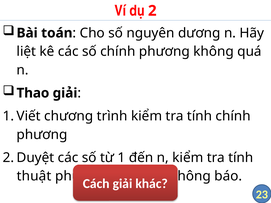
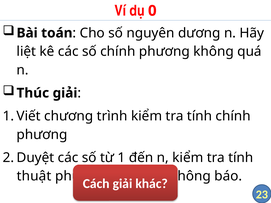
2: 2 -> 0
Thao: Thao -> Thúc
